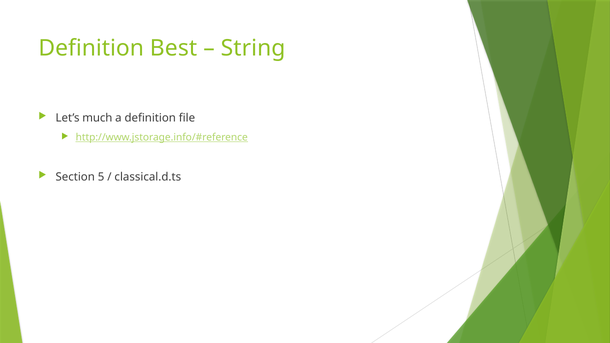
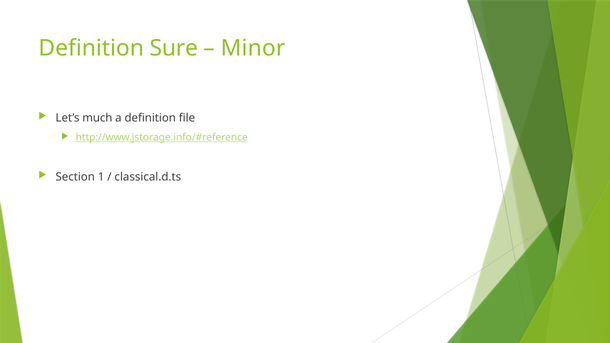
Best: Best -> Sure
String: String -> Minor
5: 5 -> 1
